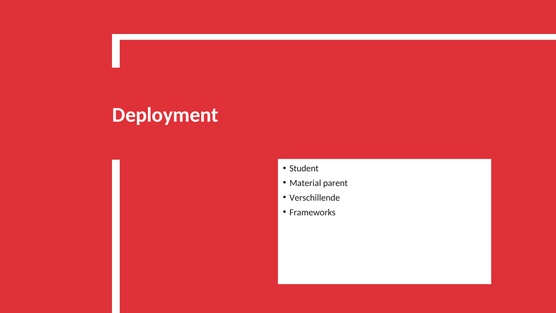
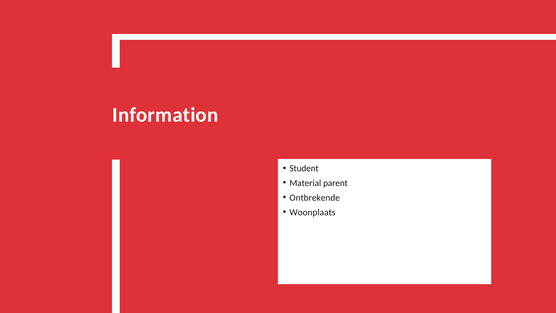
Deployment: Deployment -> Information
Verschillende: Verschillende -> Ontbrekende
Frameworks: Frameworks -> Woonplaats
